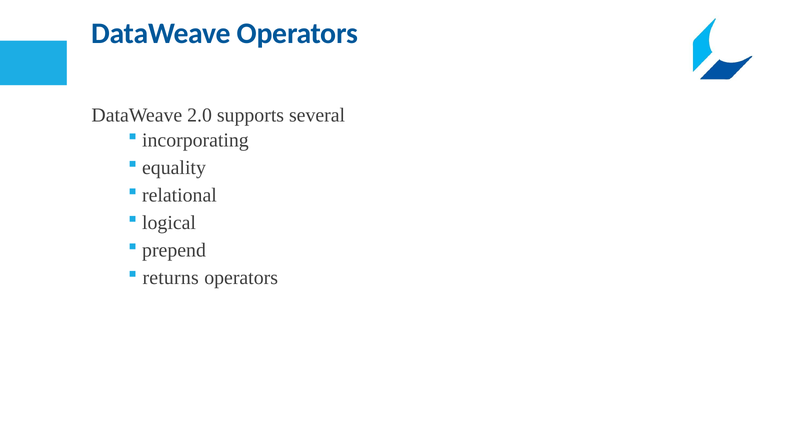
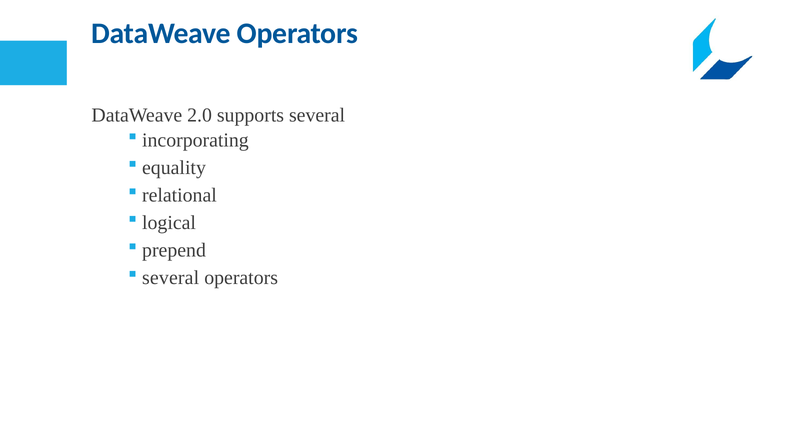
returns at (171, 278): returns -> several
